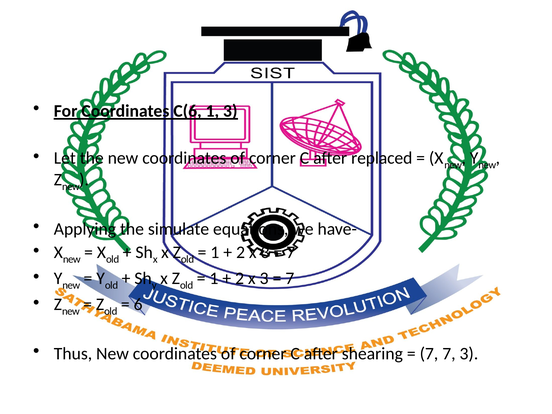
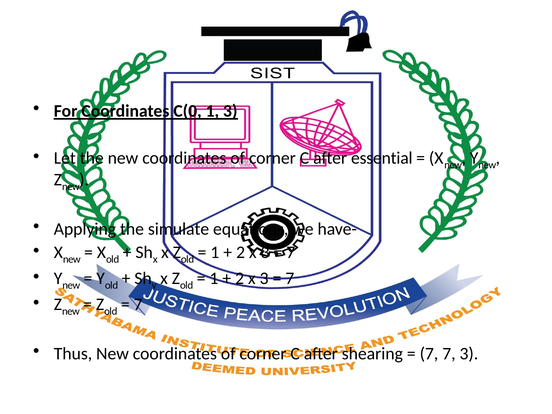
C(6: C(6 -> C(0
replaced: replaced -> essential
6 at (138, 304): 6 -> 7
